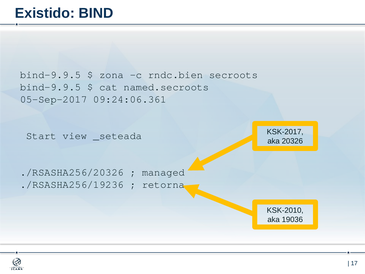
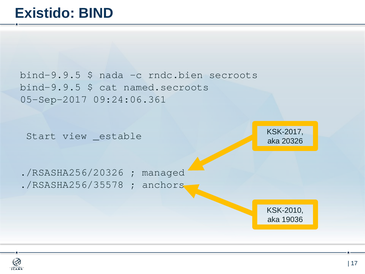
zona: zona -> nada
_seteada: _seteada -> _estable
./RSASHA256/19236: ./RSASHA256/19236 -> ./RSASHA256/35578
retorna: retorna -> anchors
